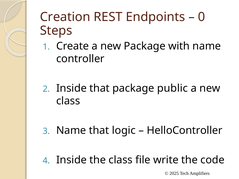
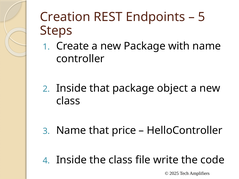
0: 0 -> 5
public: public -> object
logic: logic -> price
